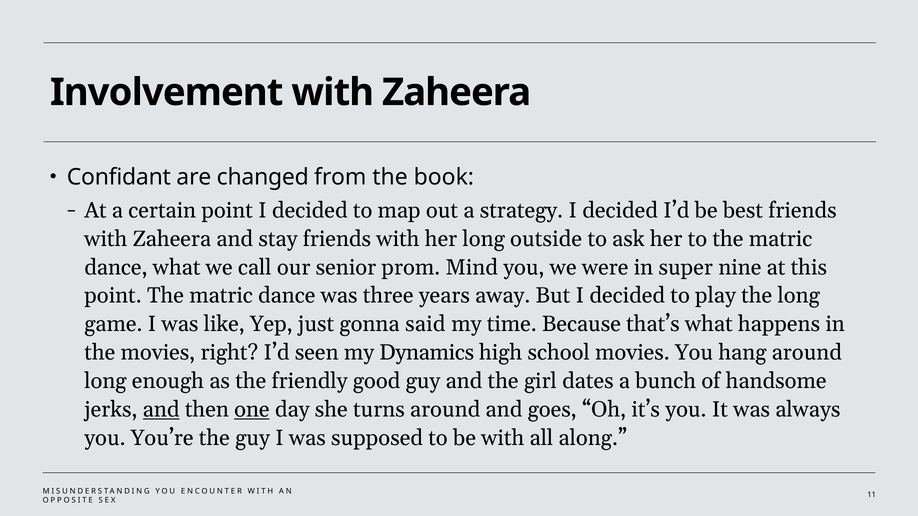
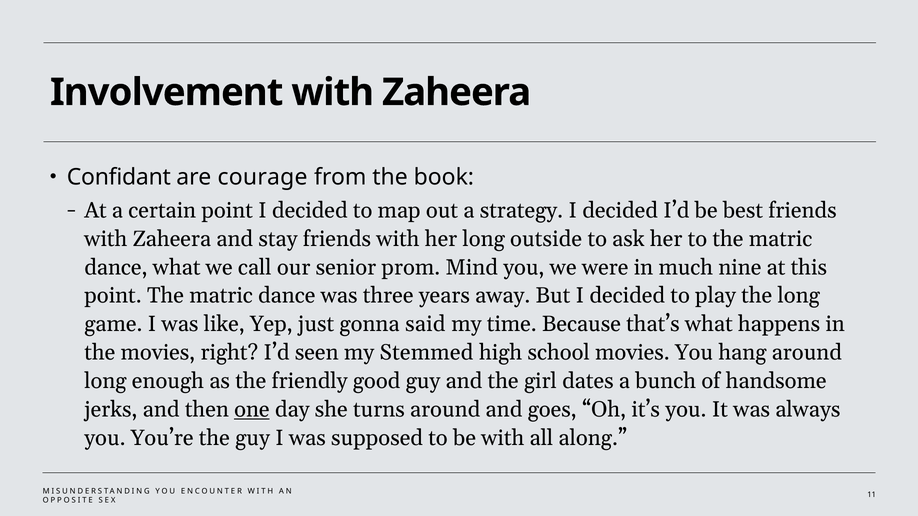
changed: changed -> courage
super: super -> much
Dynamics: Dynamics -> Stemmed
and at (161, 410) underline: present -> none
